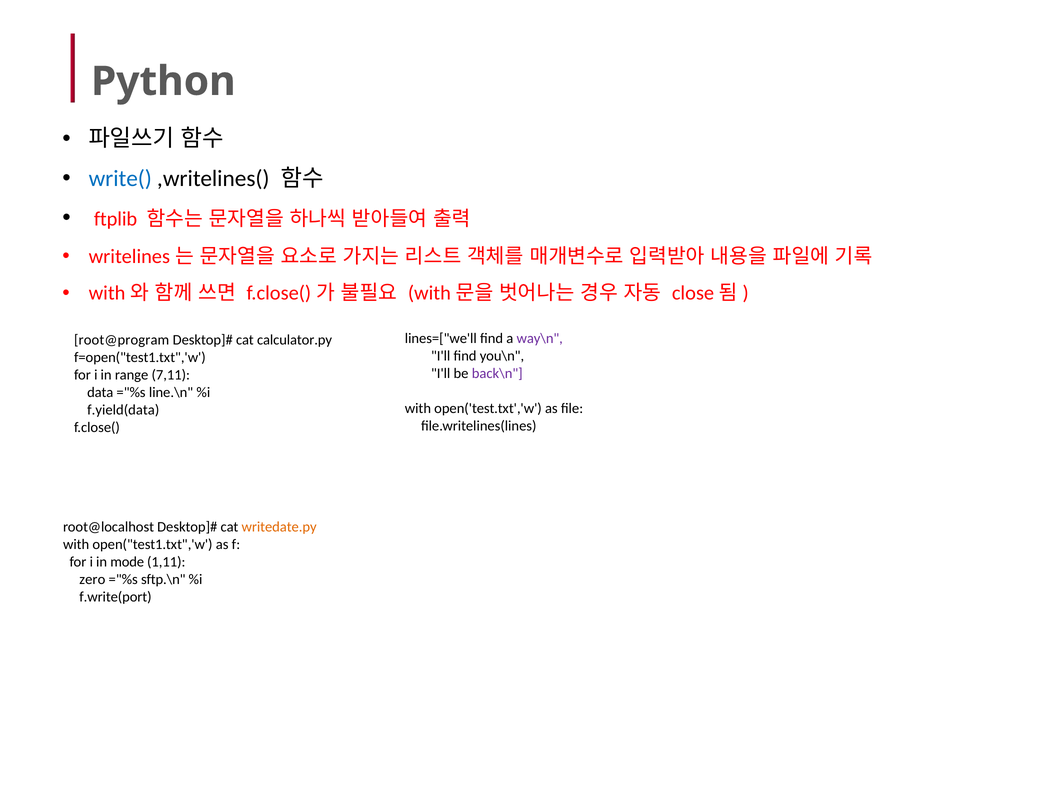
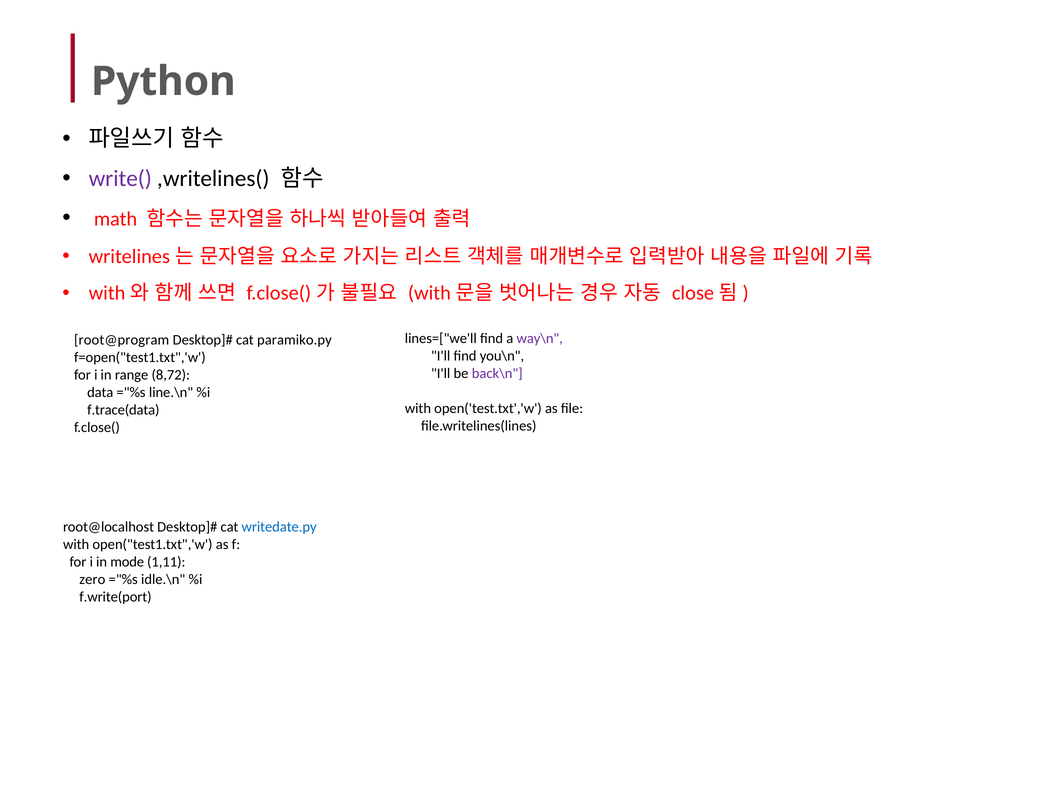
write( colour: blue -> purple
ftplib: ftplib -> math
calculator.py: calculator.py -> paramiko.py
7,11: 7,11 -> 8,72
f.yield(data: f.yield(data -> f.trace(data
writedate.py colour: orange -> blue
sftp.\n: sftp.\n -> idle.\n
